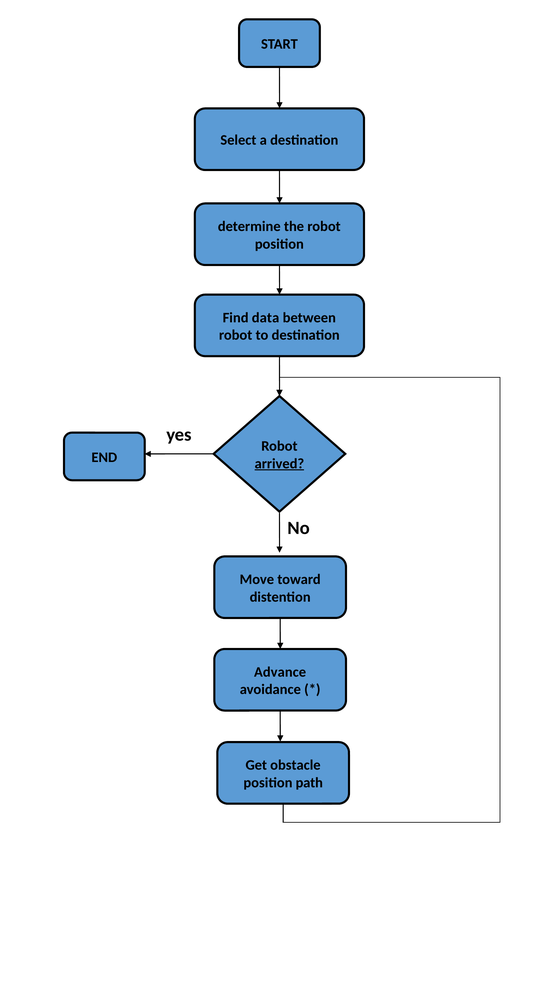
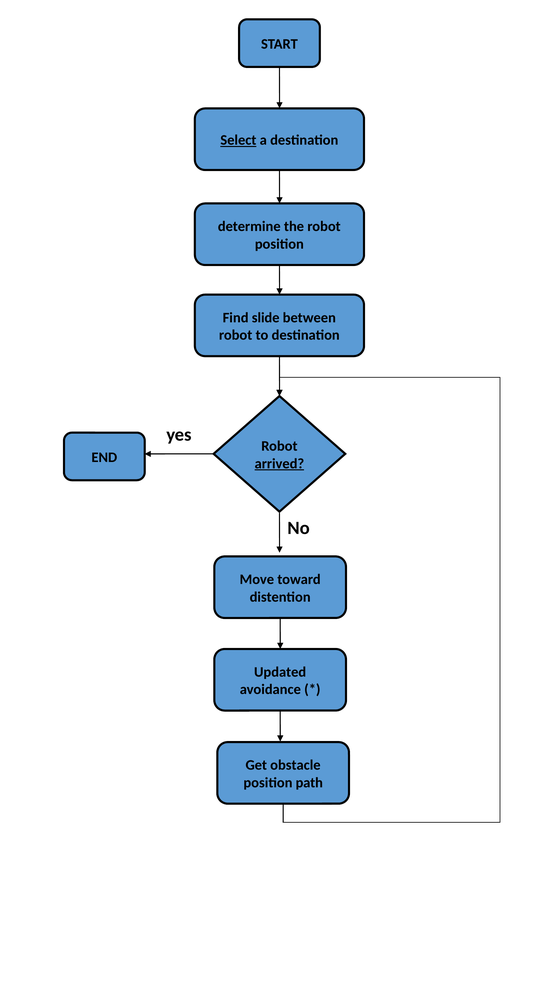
Select underline: none -> present
data: data -> slide
Advance: Advance -> Updated
